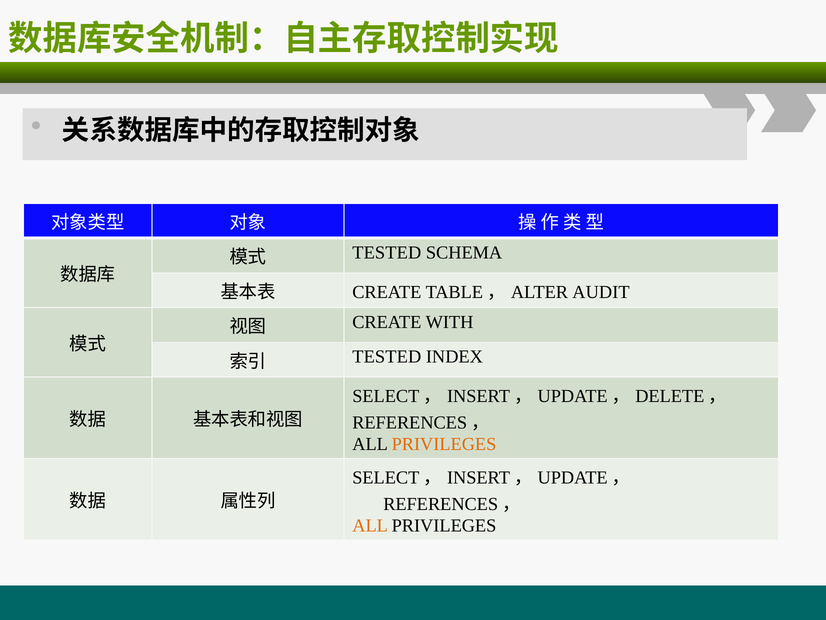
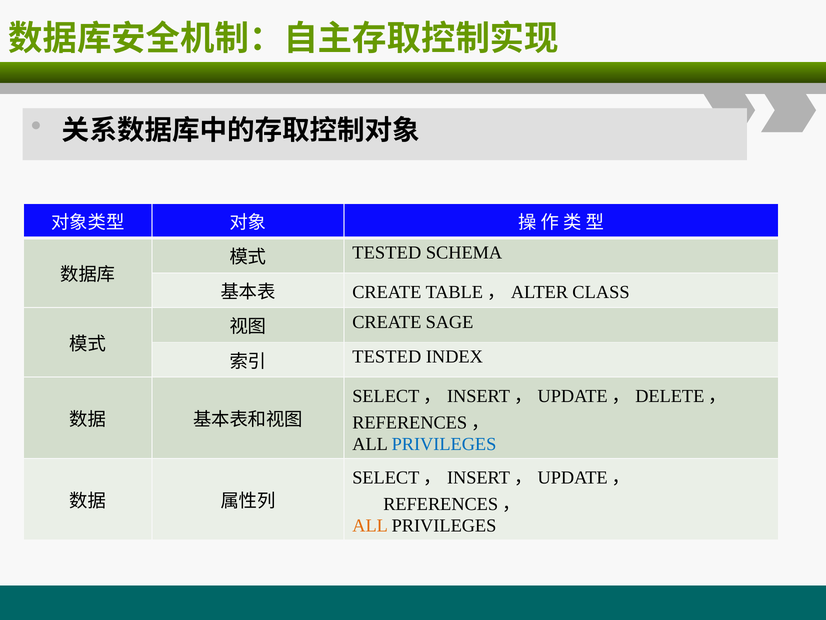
AUDIT: AUDIT -> CLASS
WITH: WITH -> SAGE
PRIVILEGES at (444, 444) colour: orange -> blue
